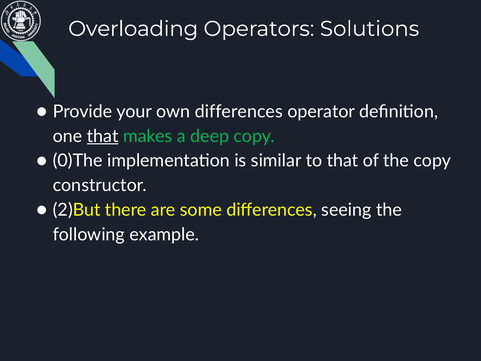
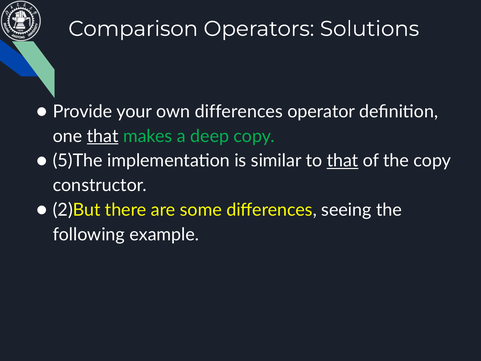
Overloading: Overloading -> Comparison
0)The: 0)The -> 5)The
that at (343, 161) underline: none -> present
